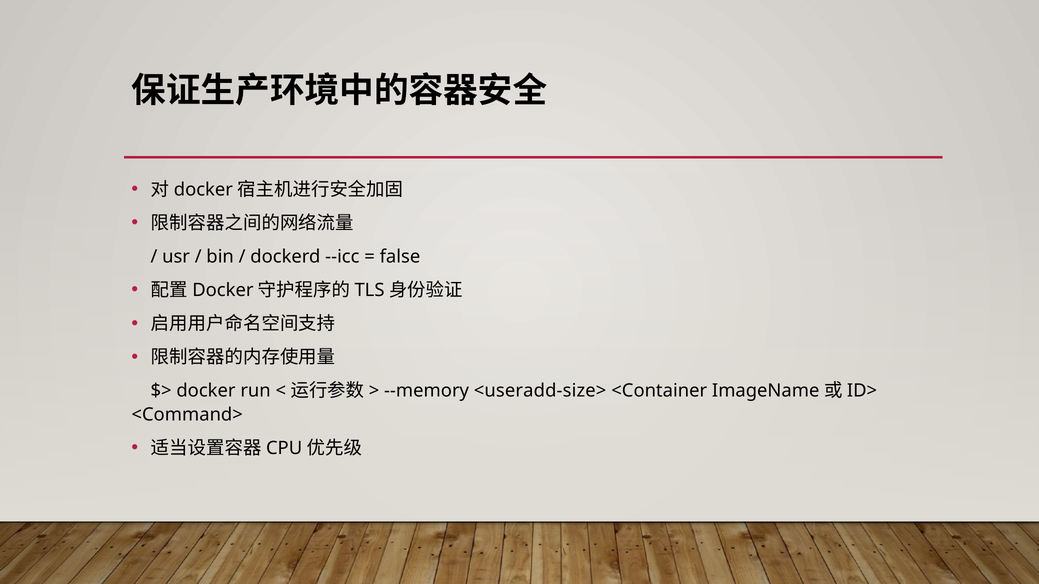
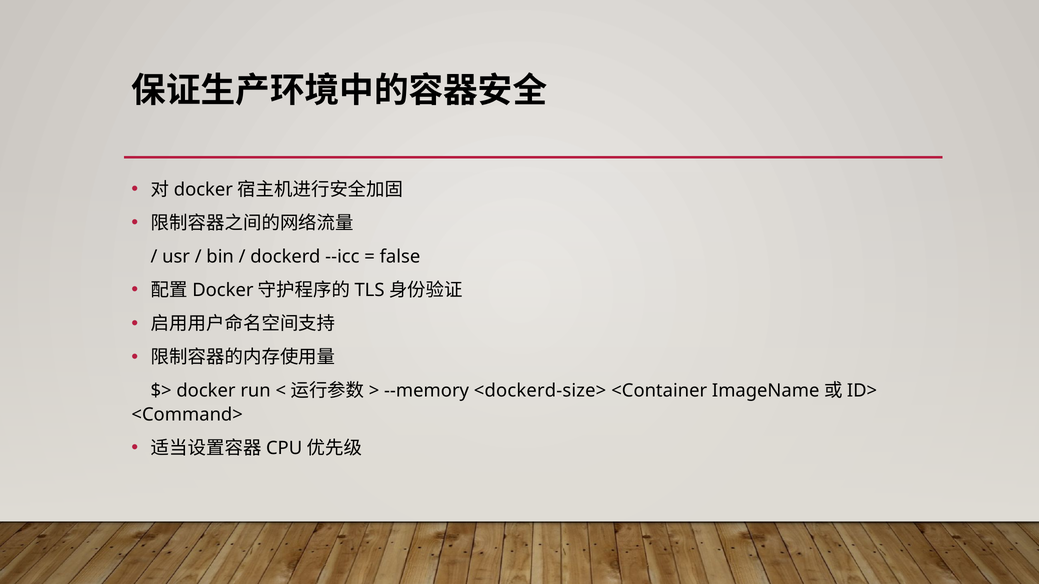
<useradd-size>: <useradd-size> -> <dockerd-size>
